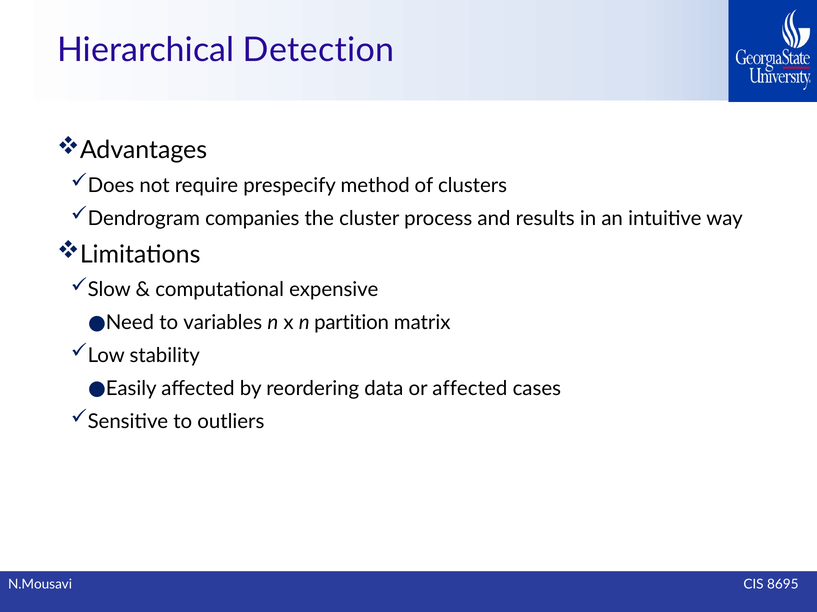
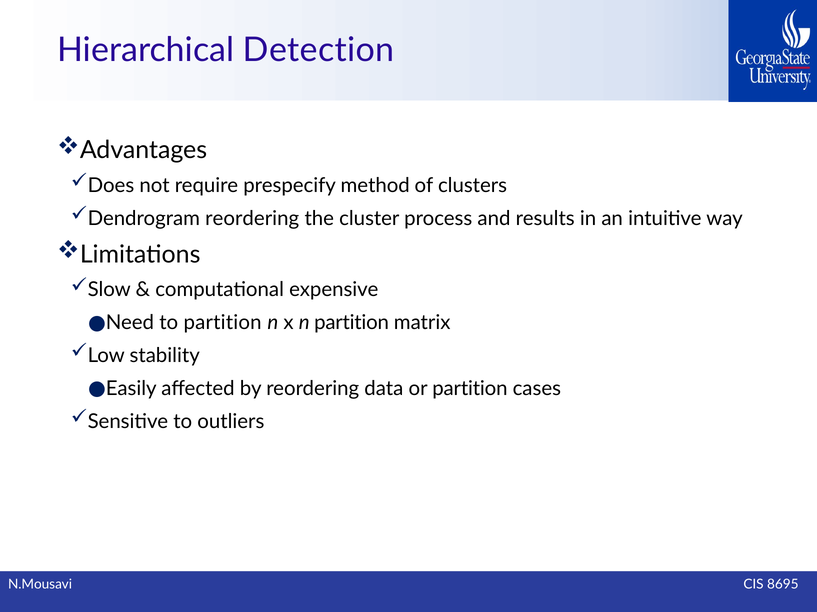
Dendrogram companies: companies -> reordering
to variables: variables -> partition
or affected: affected -> partition
